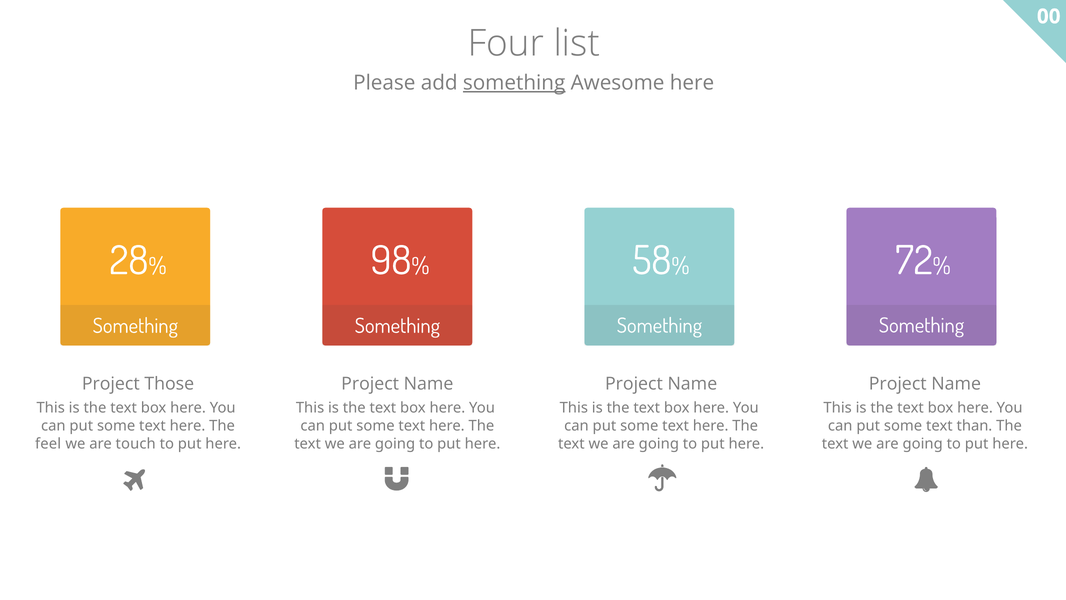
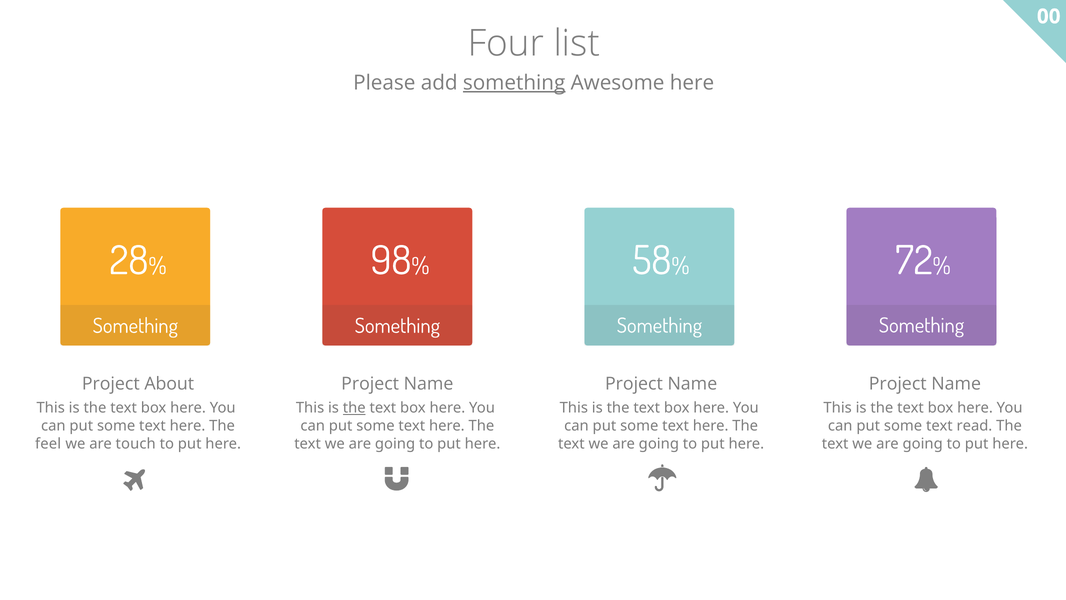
Those: Those -> About
the at (354, 408) underline: none -> present
than: than -> read
